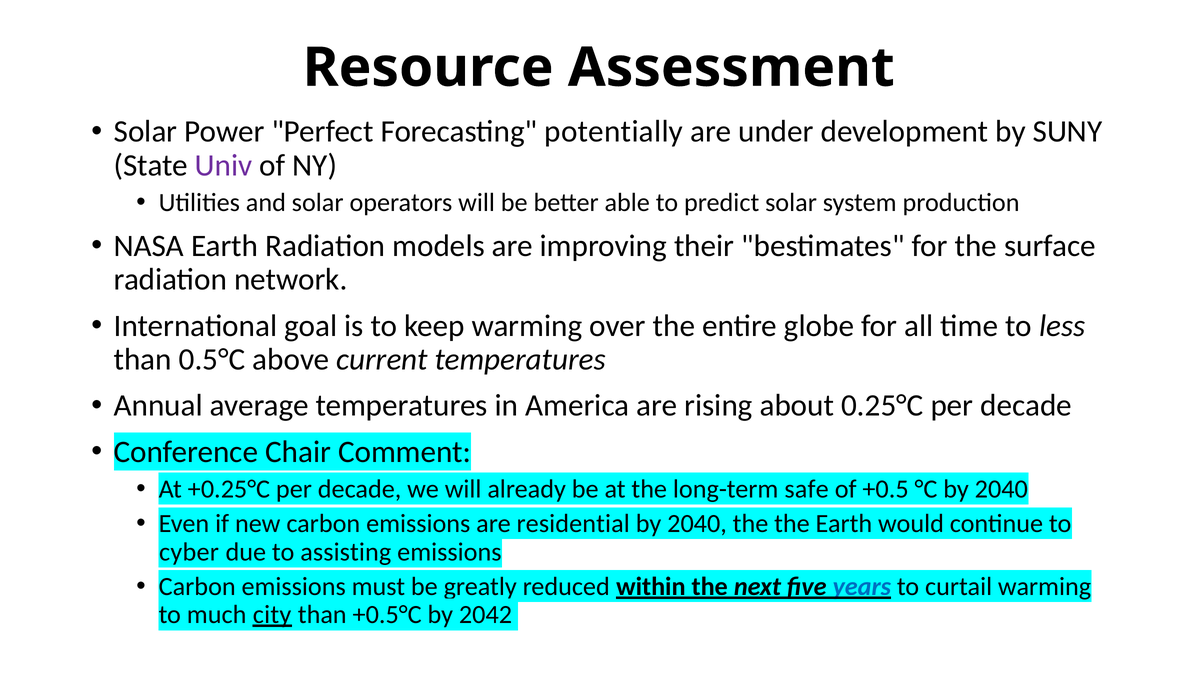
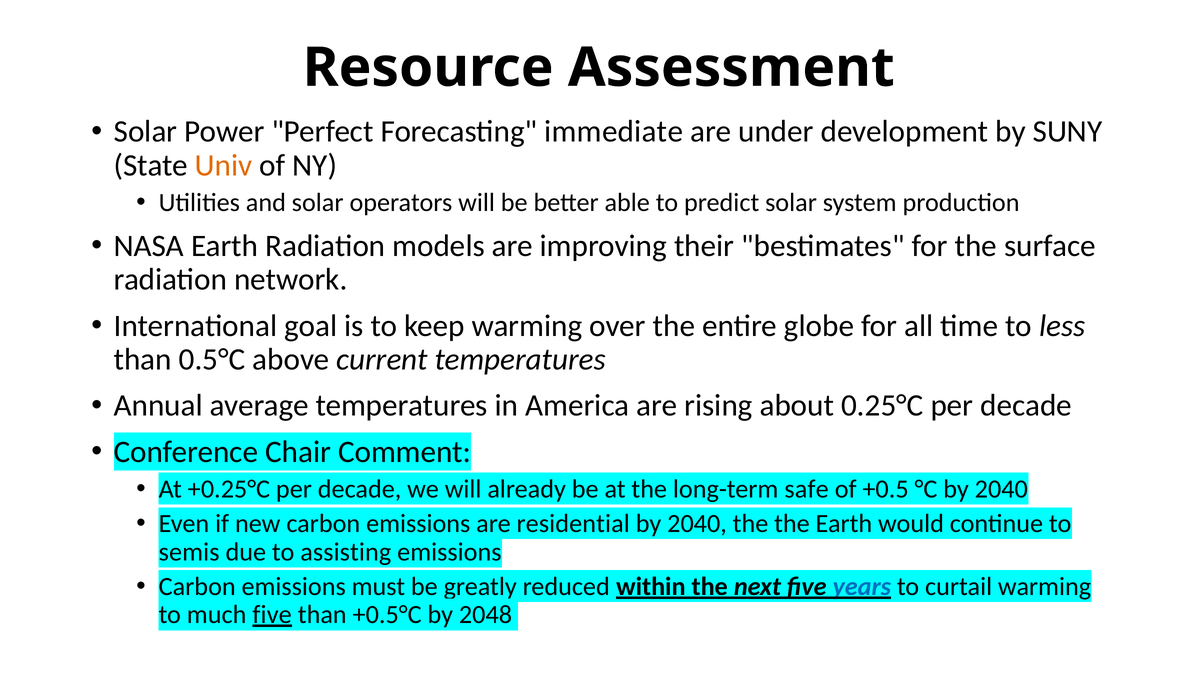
potentially: potentially -> immediate
Univ colour: purple -> orange
cyber: cyber -> semis
much city: city -> five
2042: 2042 -> 2048
